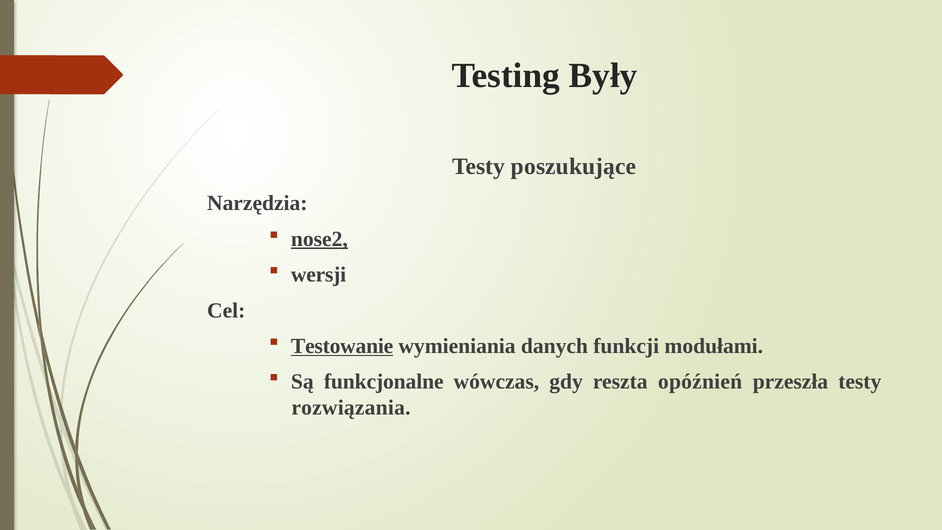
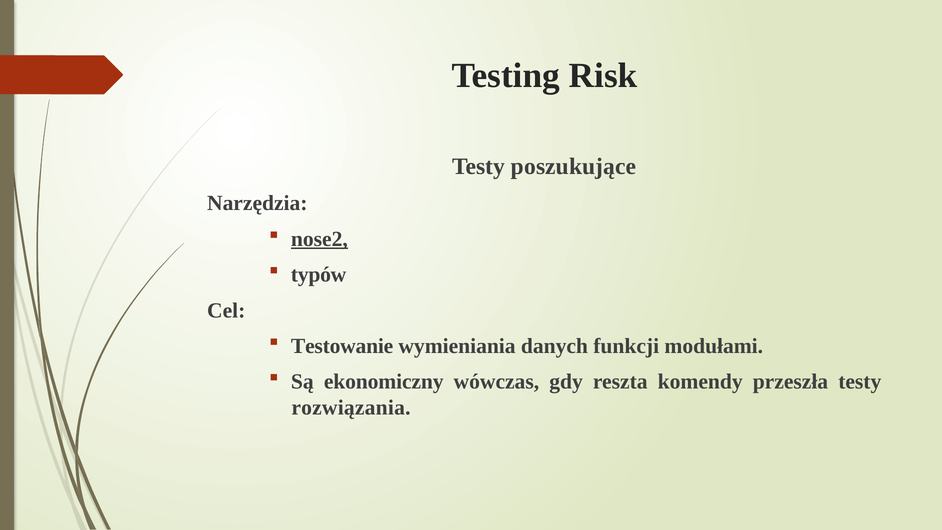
Były: Były -> Risk
wersji: wersji -> typów
Testowanie underline: present -> none
funkcjonalne: funkcjonalne -> ekonomiczny
opóźnień: opóźnień -> komendy
